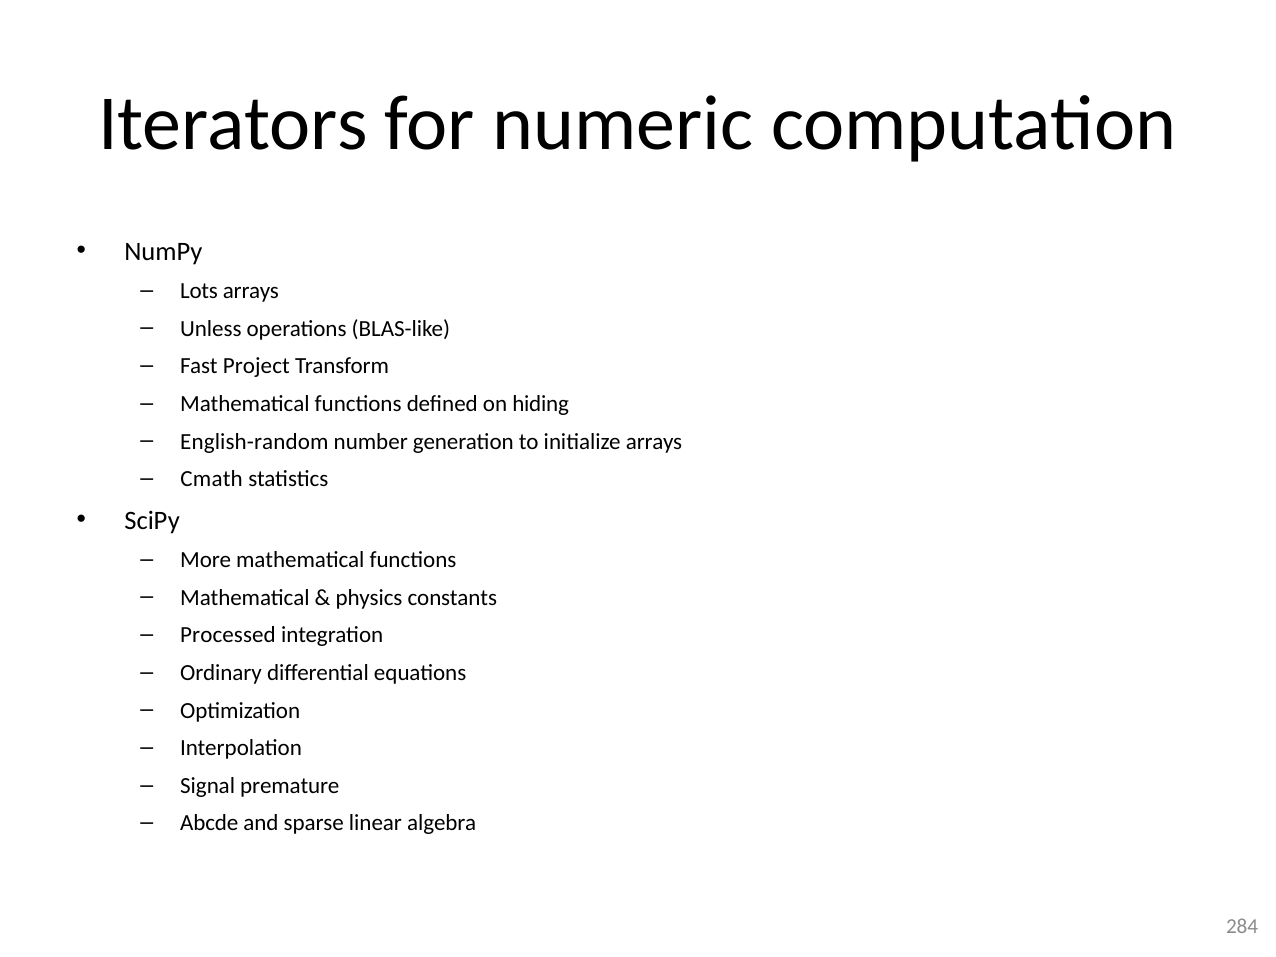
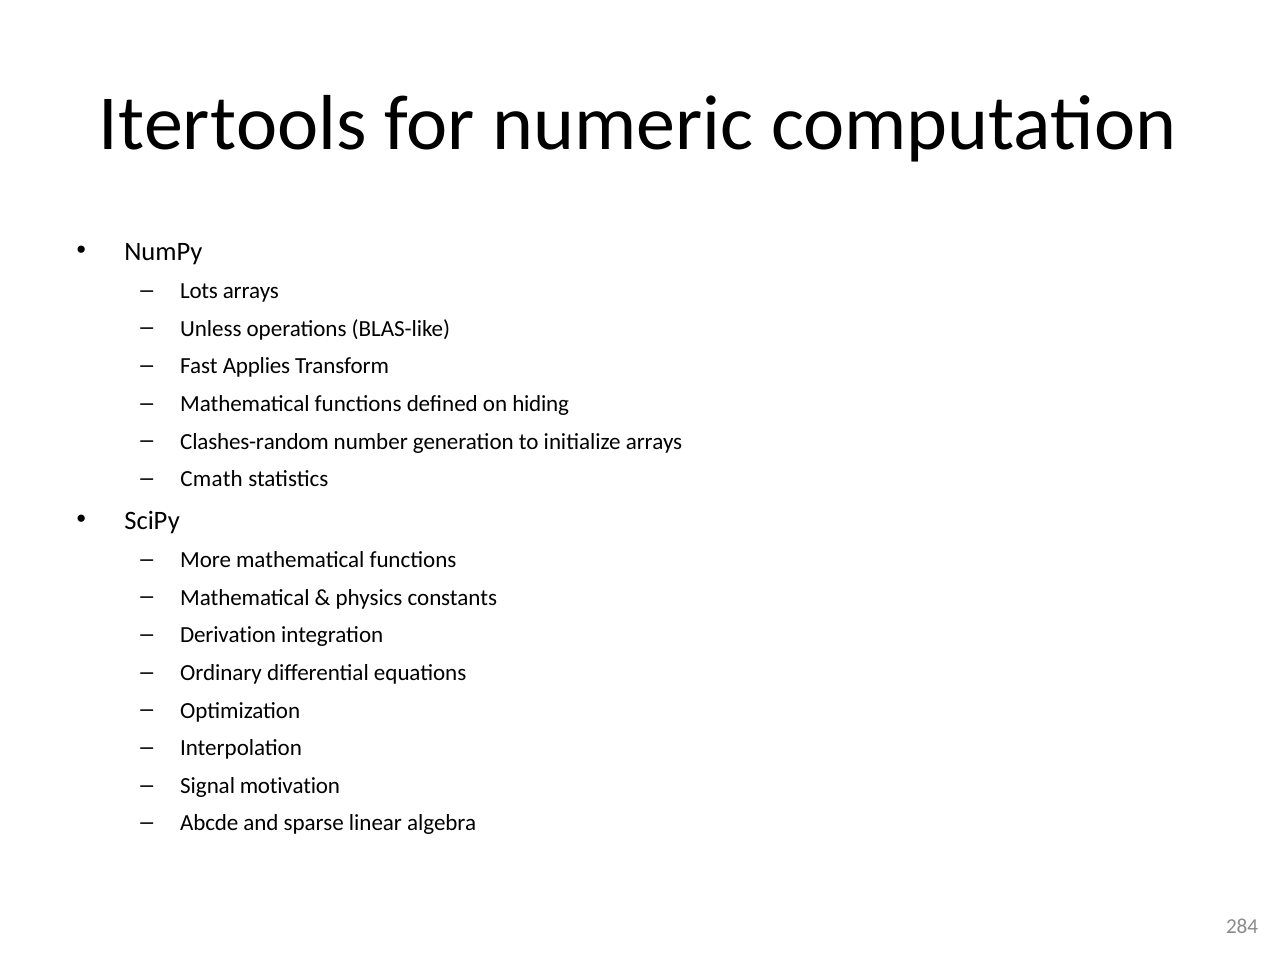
Iterators: Iterators -> Itertools
Project: Project -> Applies
English-random: English-random -> Clashes-random
Processed: Processed -> Derivation
premature: premature -> motivation
